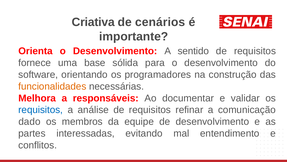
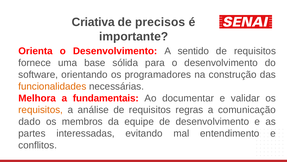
cenários: cenários -> precisos
responsáveis: responsáveis -> fundamentais
requisitos at (41, 110) colour: blue -> orange
refinar: refinar -> regras
